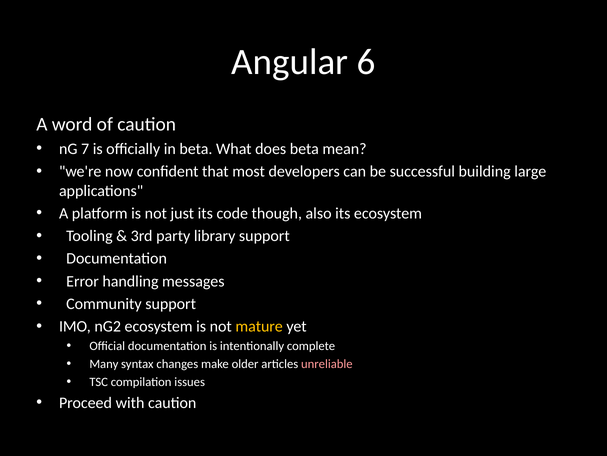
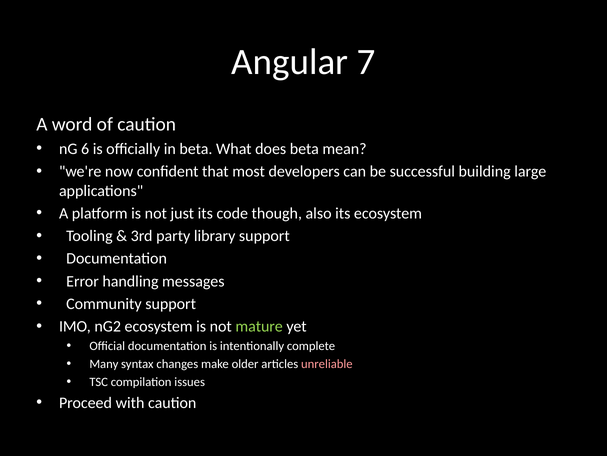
6: 6 -> 7
7: 7 -> 6
mature colour: yellow -> light green
